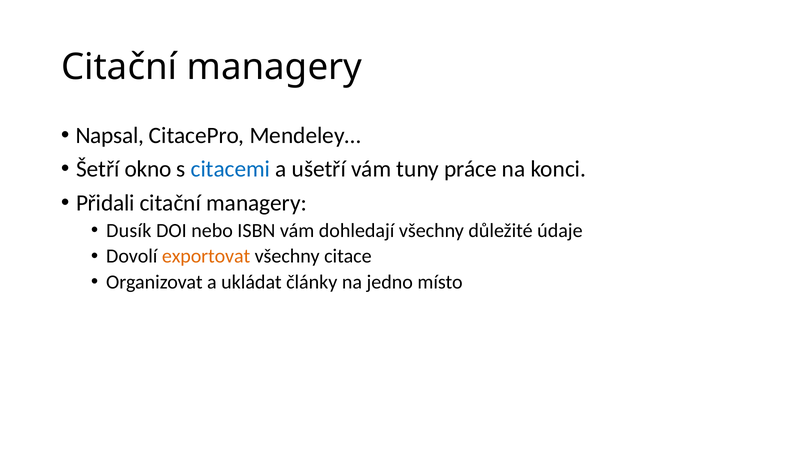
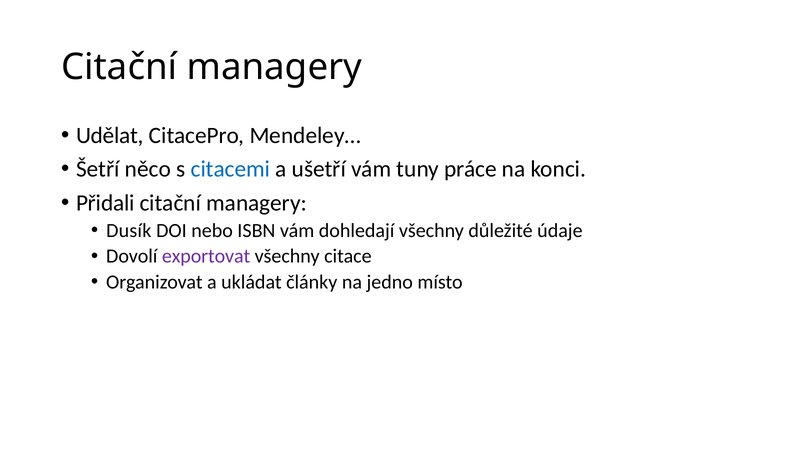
Napsal: Napsal -> Udělat
okno: okno -> něco
exportovat colour: orange -> purple
